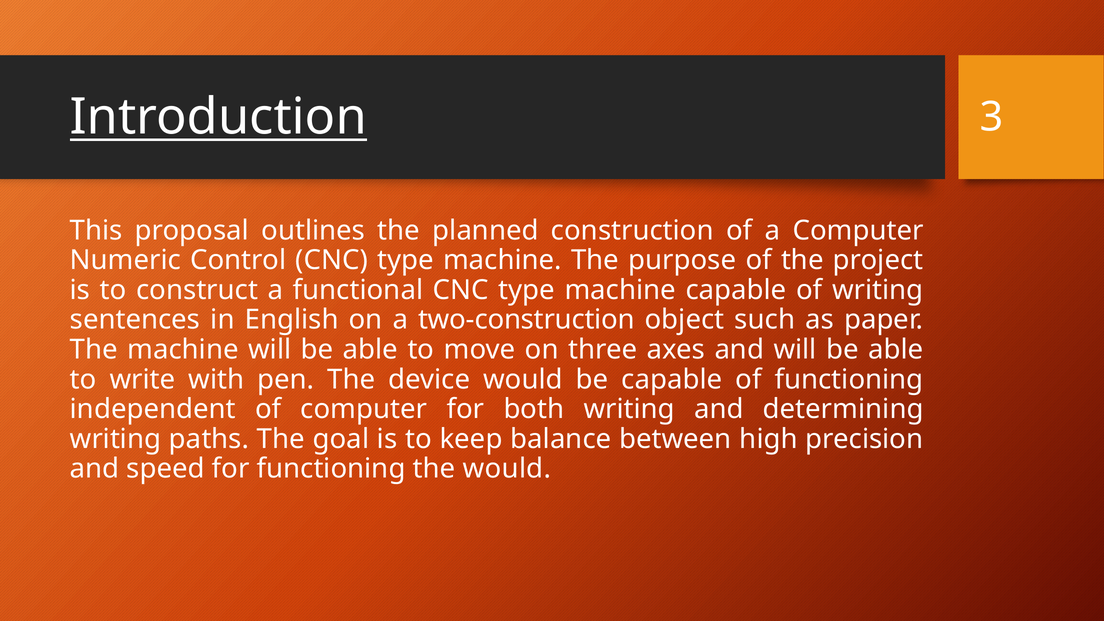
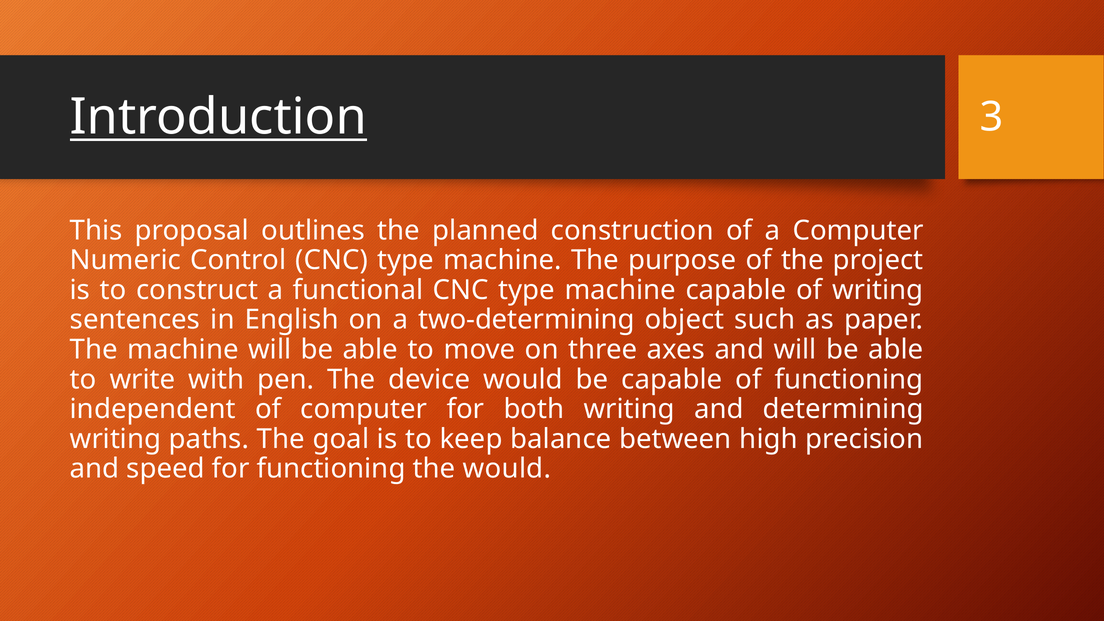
two-construction: two-construction -> two-determining
